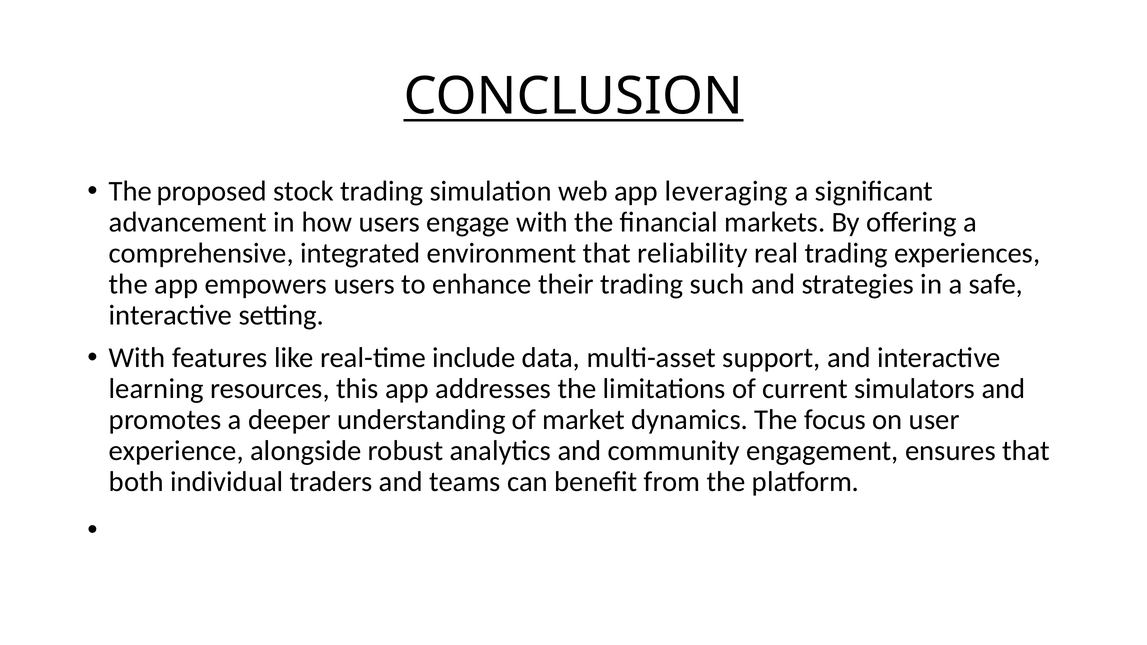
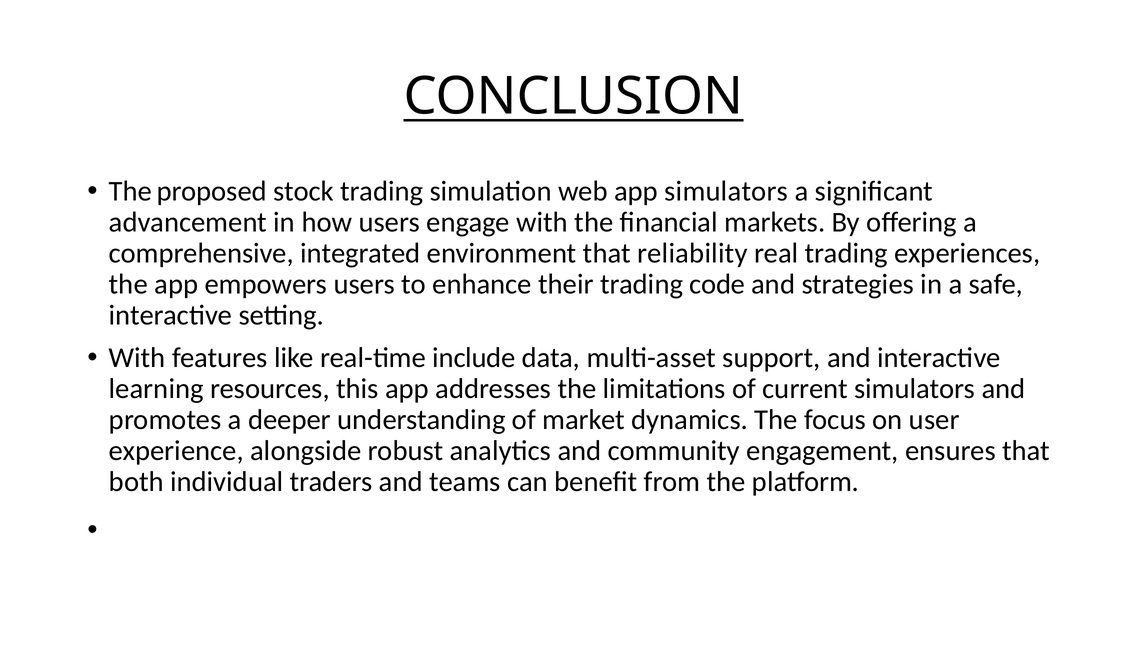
app leveraging: leveraging -> simulators
such: such -> code
